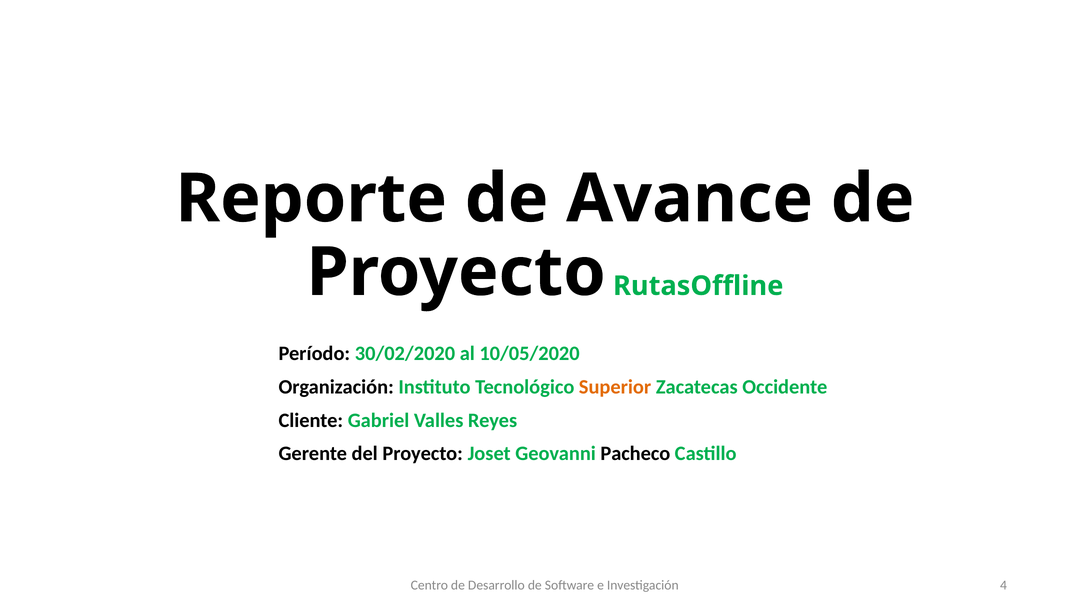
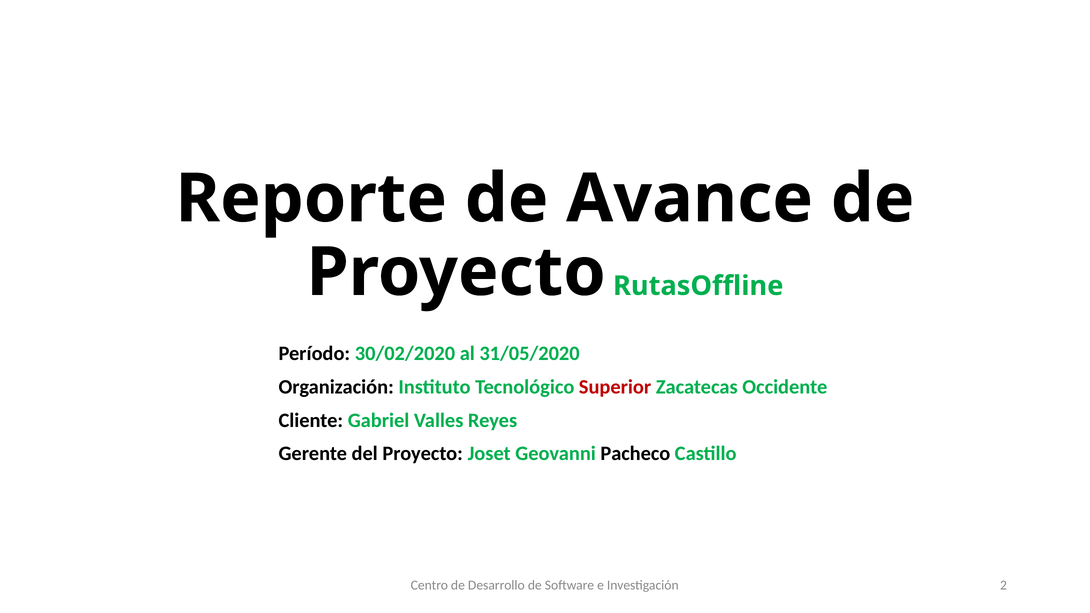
10/05/2020: 10/05/2020 -> 31/05/2020
Superior colour: orange -> red
4: 4 -> 2
